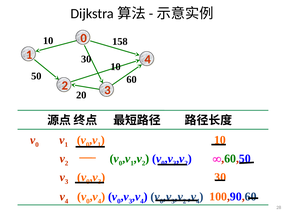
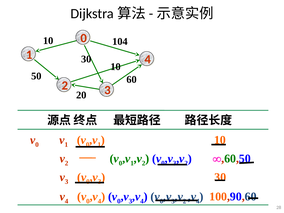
158: 158 -> 104
